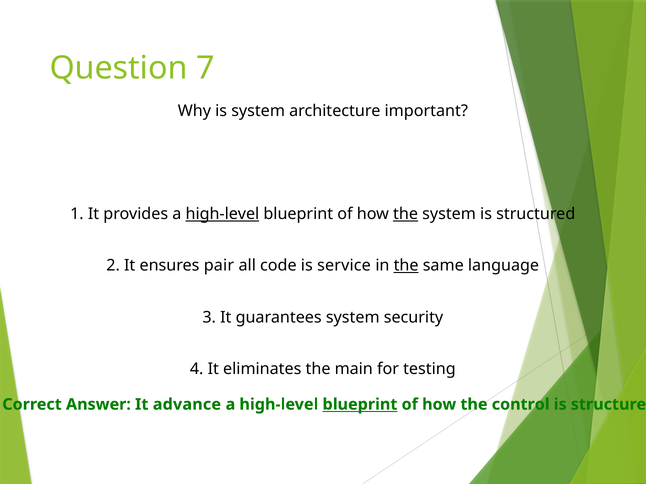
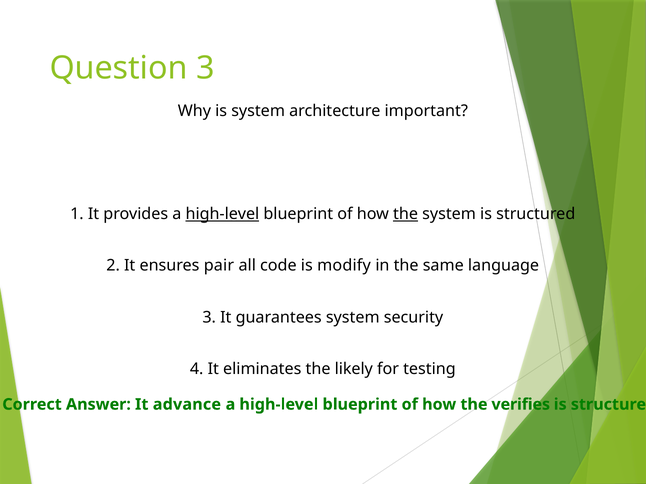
Question 7: 7 -> 3
service: service -> modify
the at (406, 266) underline: present -> none
main: main -> likely
blueprint at (360, 405) underline: present -> none
control: control -> verifies
